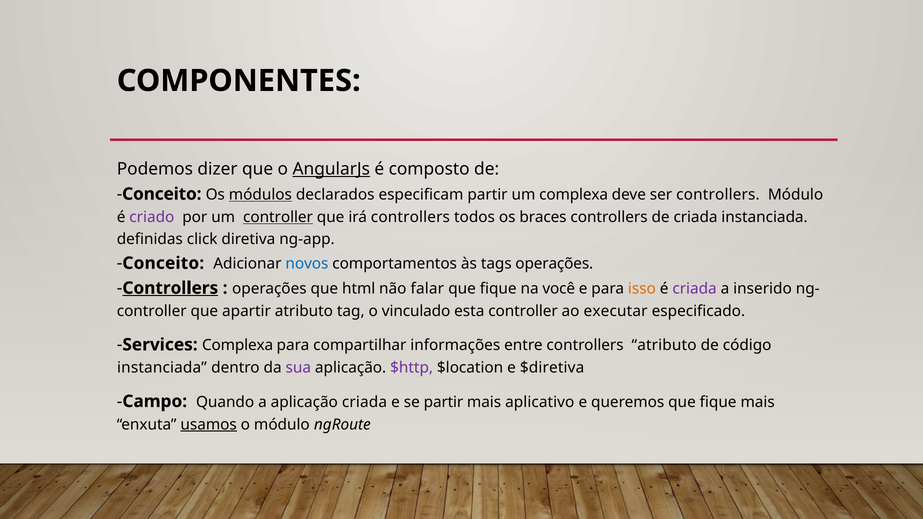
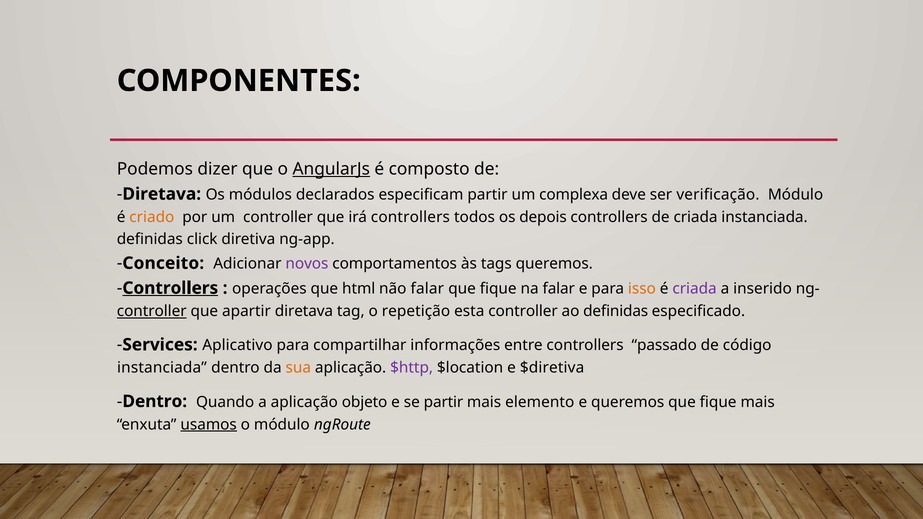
Conceito at (162, 194): Conceito -> Diretava
módulos underline: present -> none
ser controllers: controllers -> verificação
criado colour: purple -> orange
controller at (278, 217) underline: present -> none
braces: braces -> depois
novos colour: blue -> purple
tags operações: operações -> queremos
na você: você -> falar
controller at (152, 311) underline: none -> present
apartir atributo: atributo -> diretava
vinculado: vinculado -> repetição
ao executar: executar -> definidas
Services Complexa: Complexa -> Aplicativo
controllers atributo: atributo -> passado
sua colour: purple -> orange
Campo at (155, 401): Campo -> Dentro
aplicação criada: criada -> objeto
aplicativo: aplicativo -> elemento
